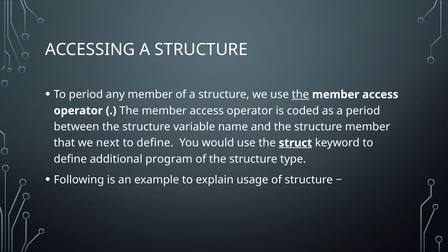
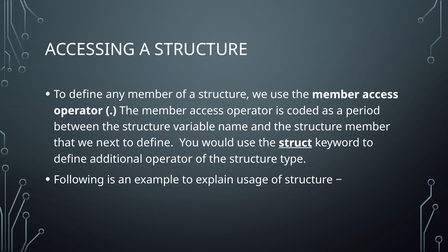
period at (86, 95): period -> define
the at (300, 95) underline: present -> none
additional program: program -> operator
